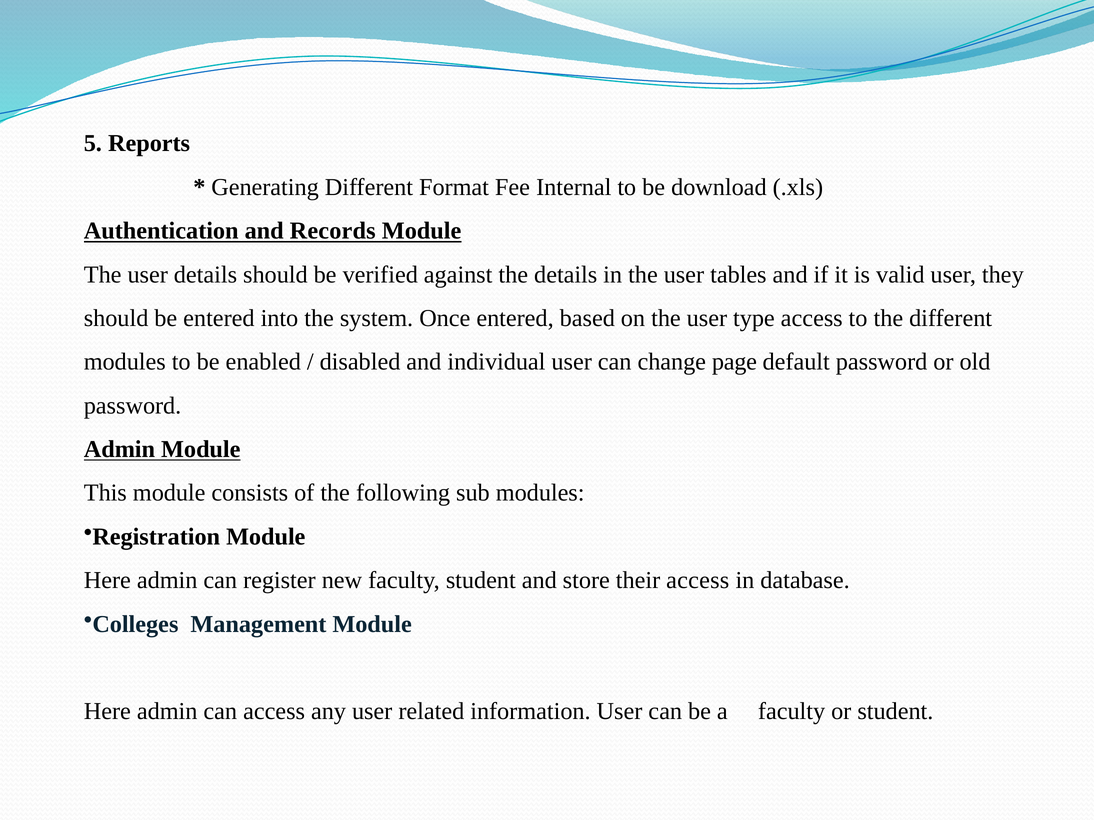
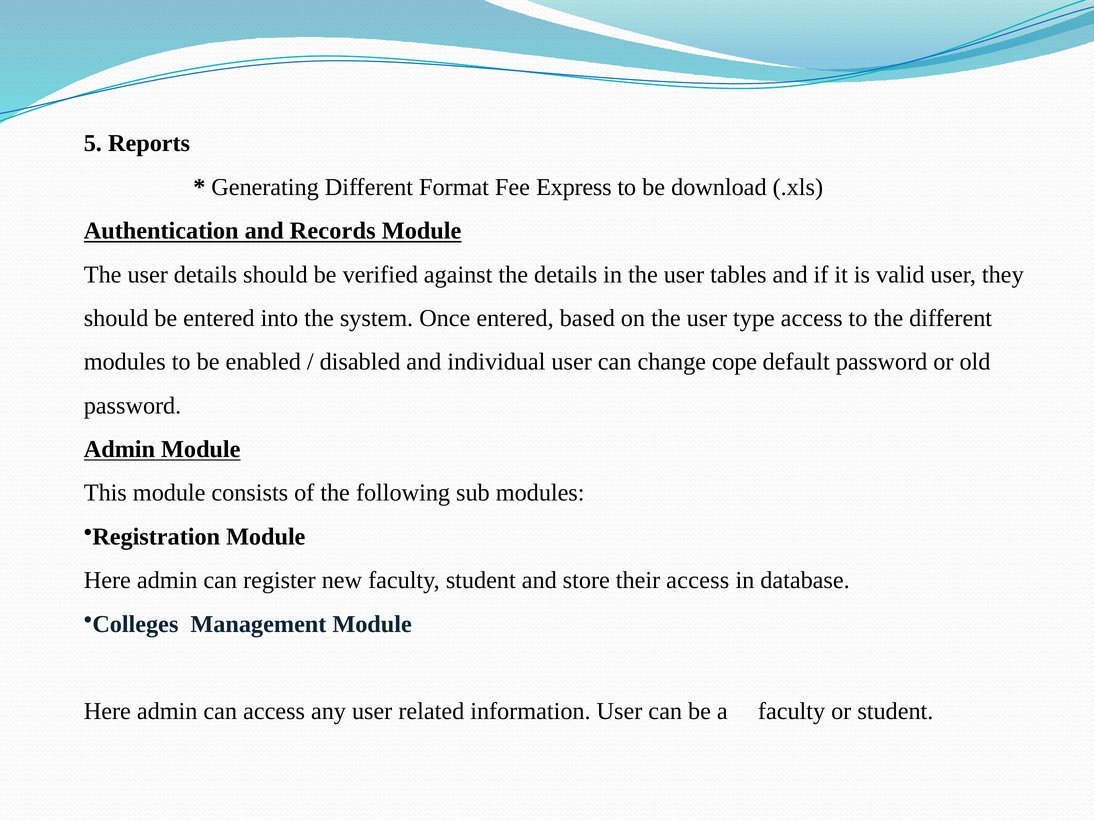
Internal: Internal -> Express
page: page -> cope
